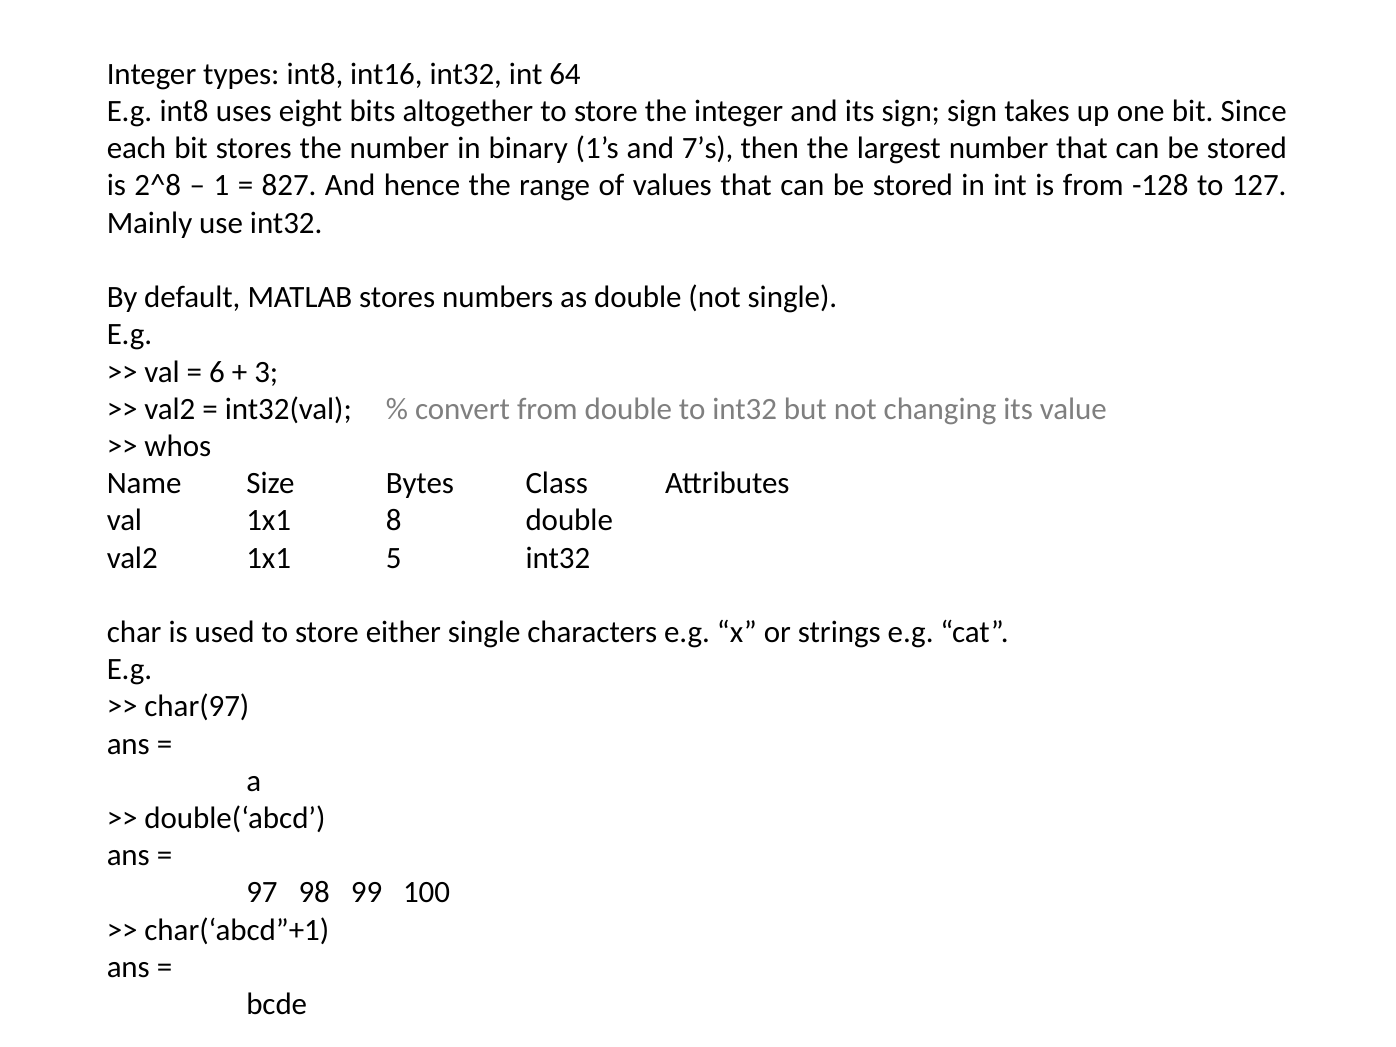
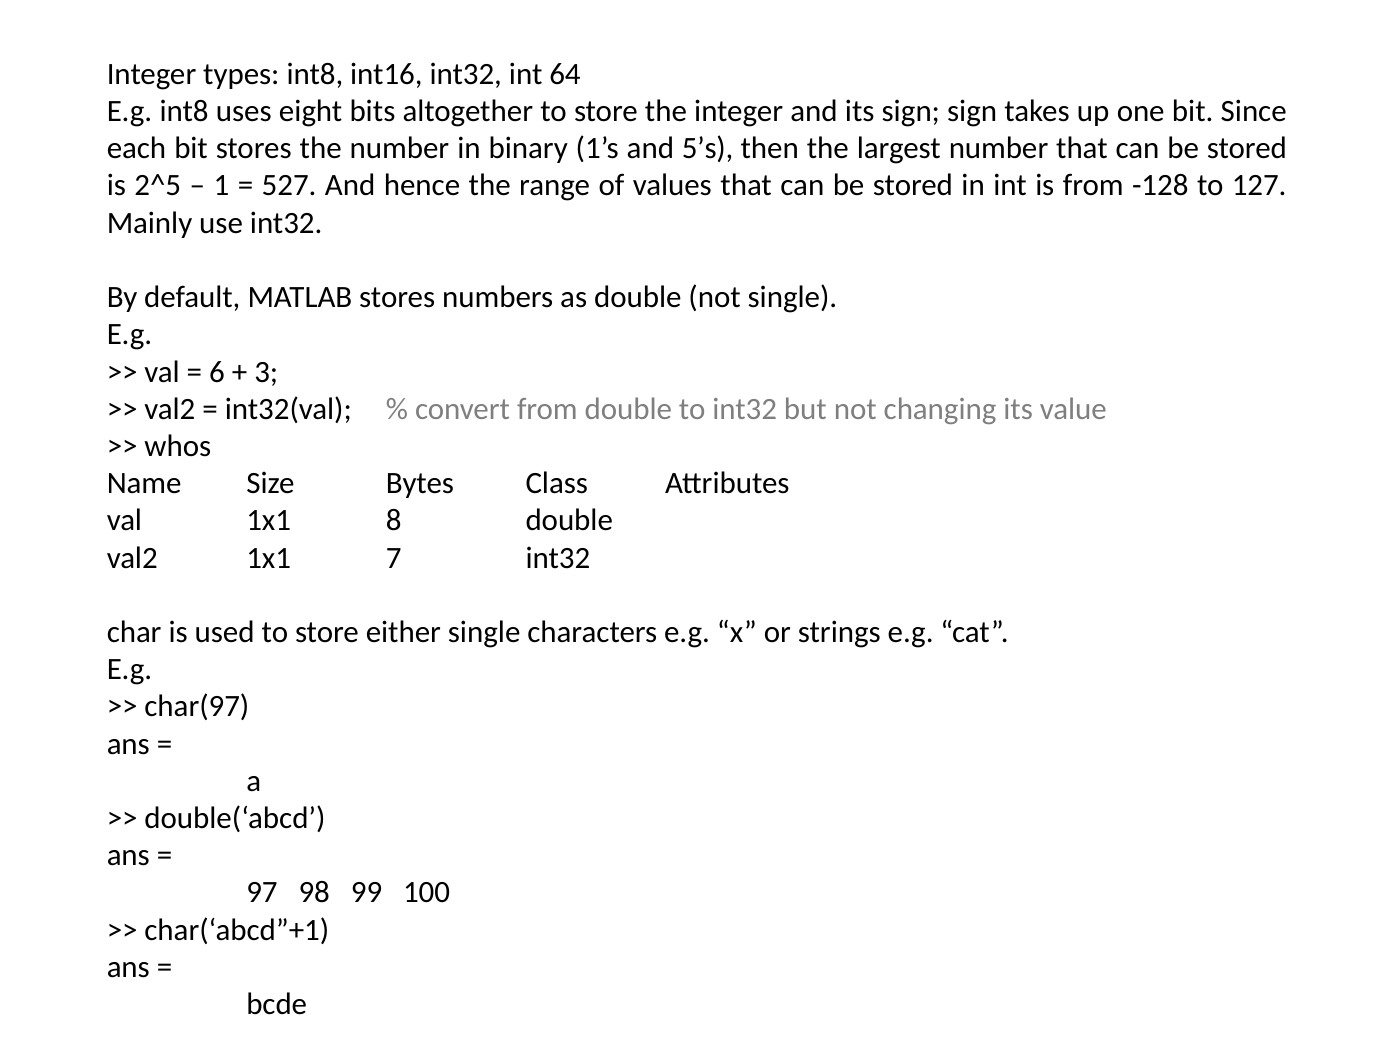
7’s: 7’s -> 5’s
2^8: 2^8 -> 2^5
827: 827 -> 527
5: 5 -> 7
